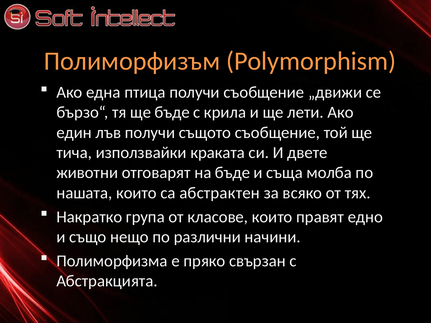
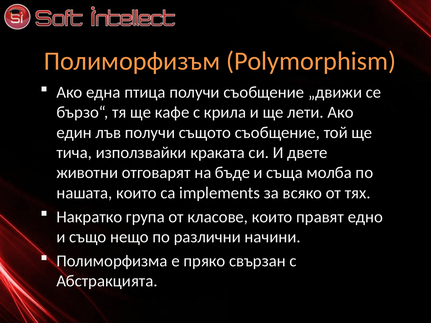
ще бъде: бъде -> кафе
абстрактен: абстрактен -> implements
